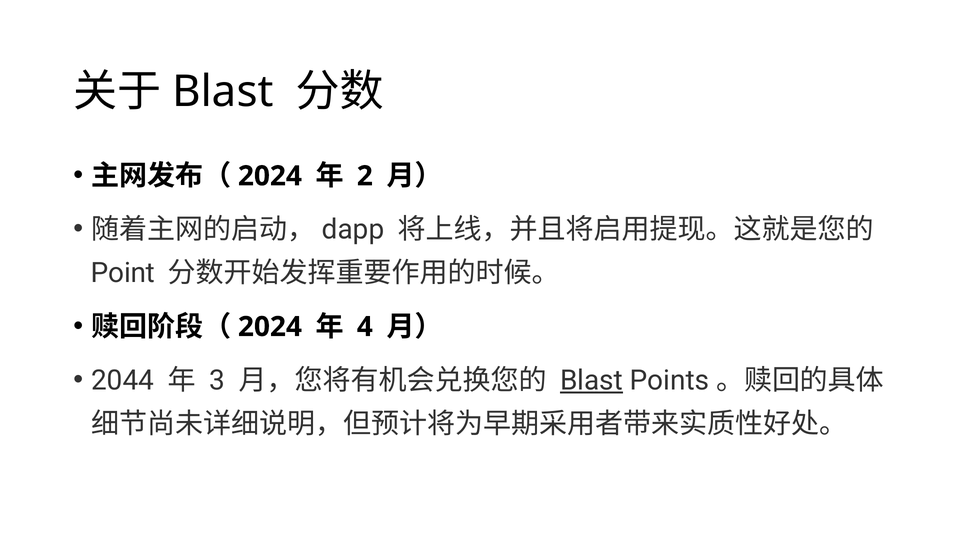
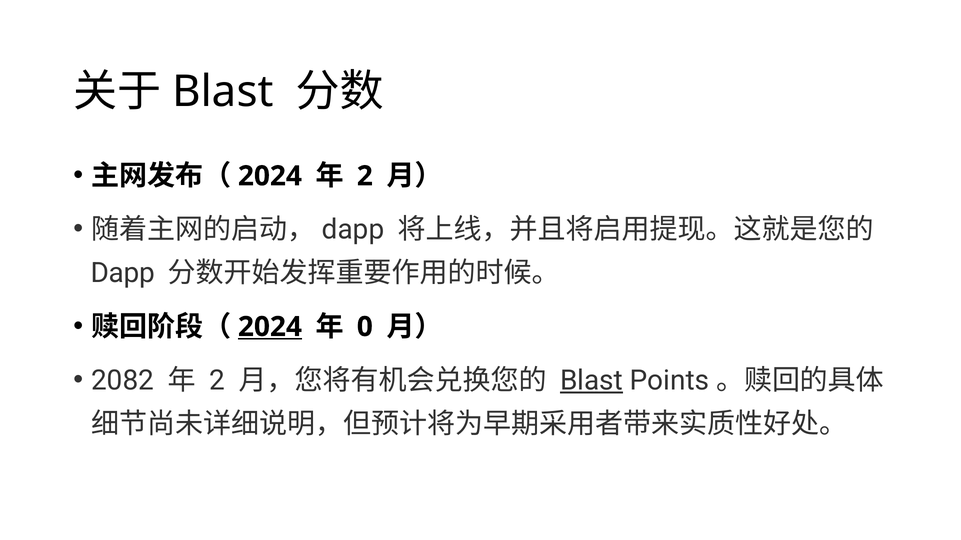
Point: Point -> Dapp
2024 at (270, 327) underline: none -> present
4: 4 -> 0
2044: 2044 -> 2082
3 at (217, 381): 3 -> 2
